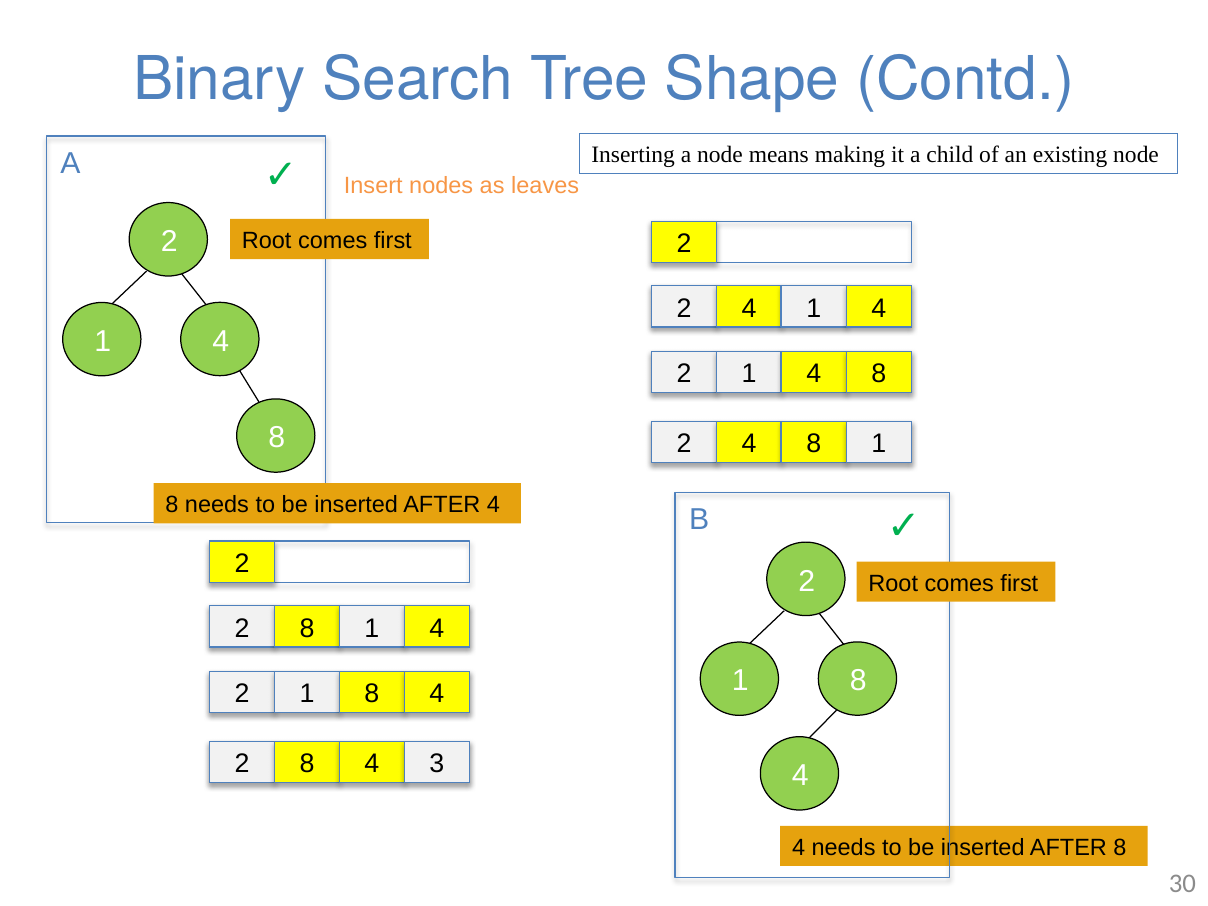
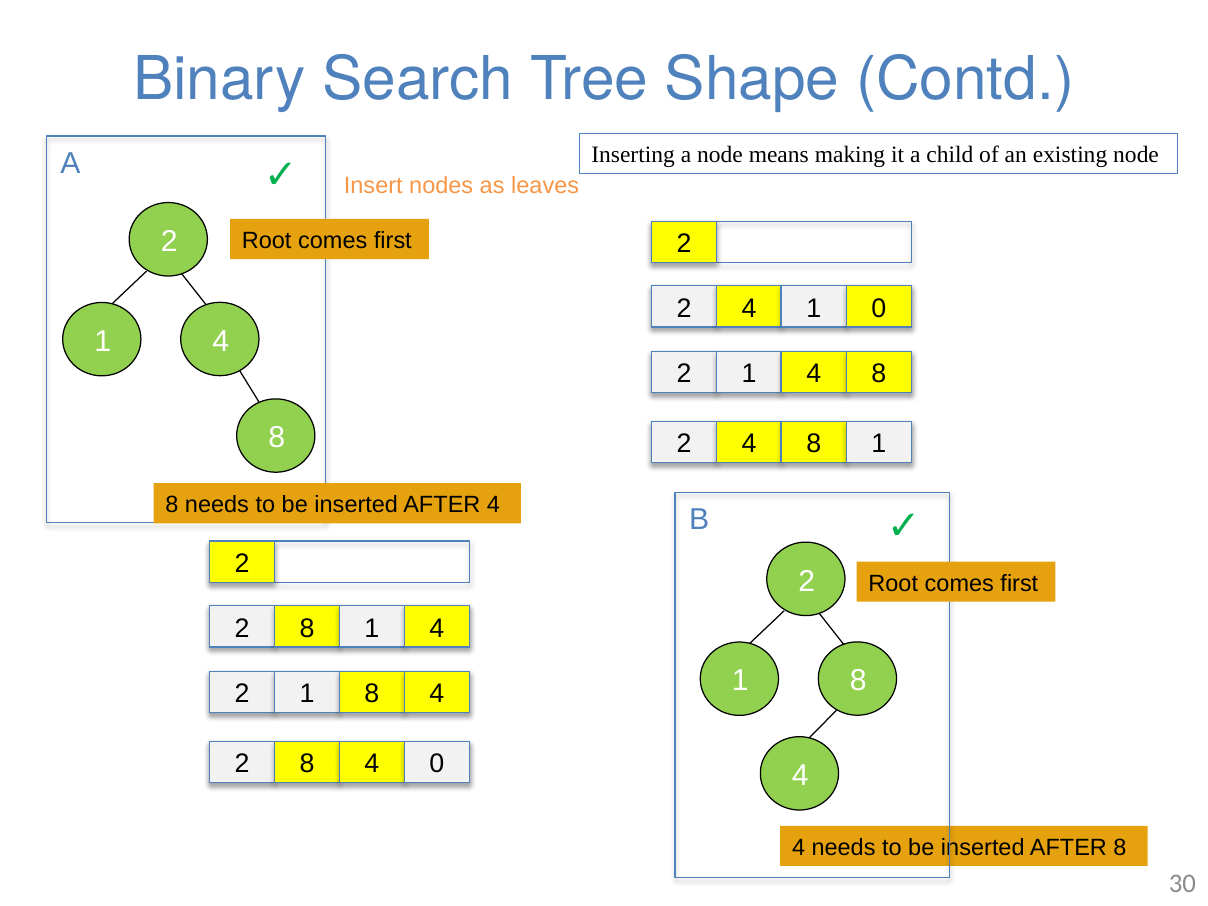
4 1 4: 4 -> 0
4 3: 3 -> 0
